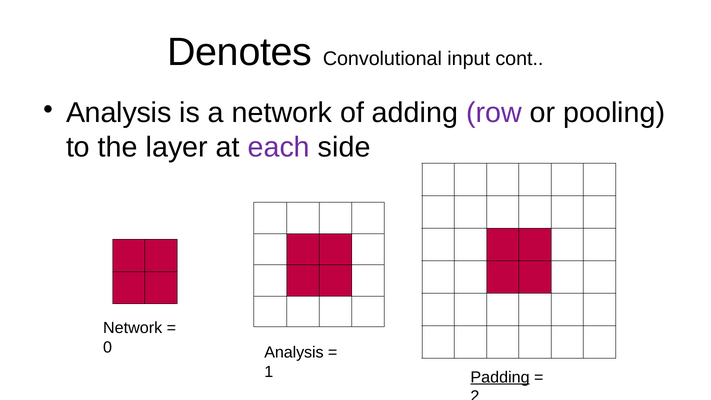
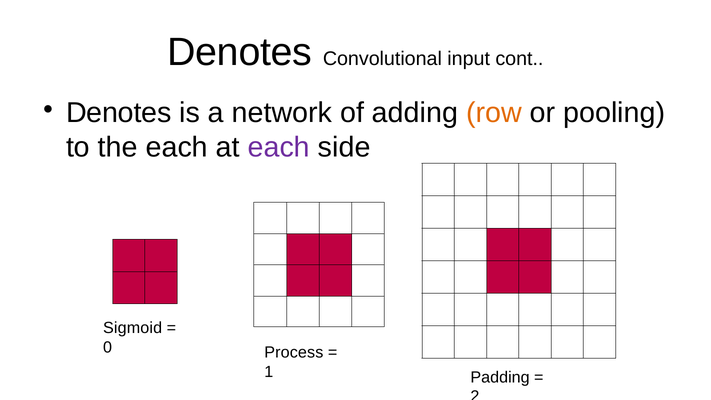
Analysis at (119, 113): Analysis -> Denotes
row colour: purple -> orange
the layer: layer -> each
Network at (133, 328): Network -> Sigmoid
0 Analysis: Analysis -> Process
Padding underline: present -> none
